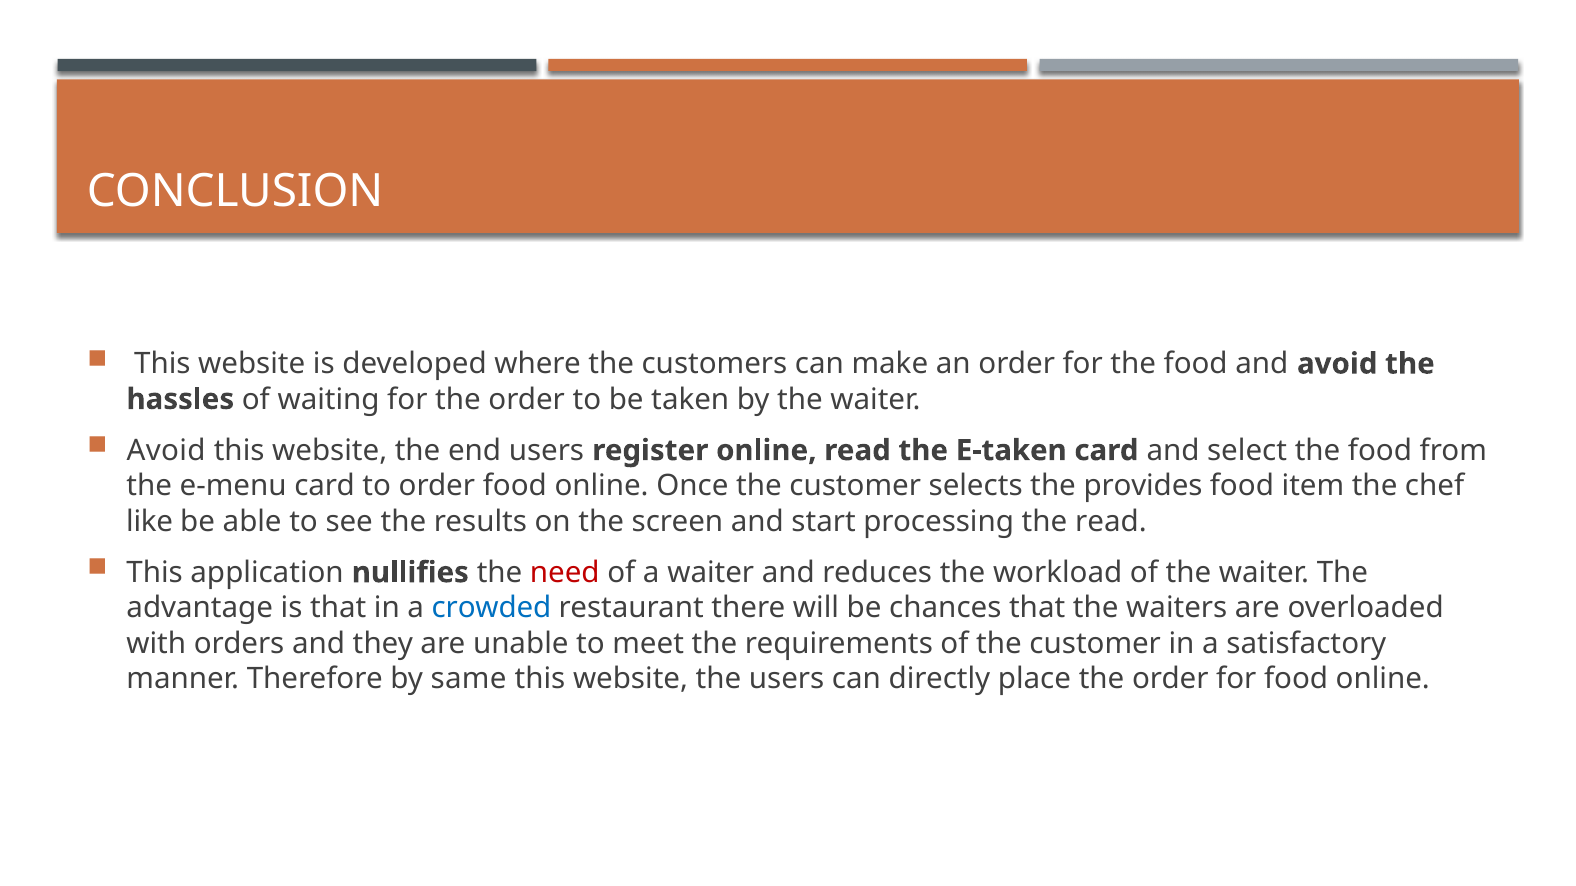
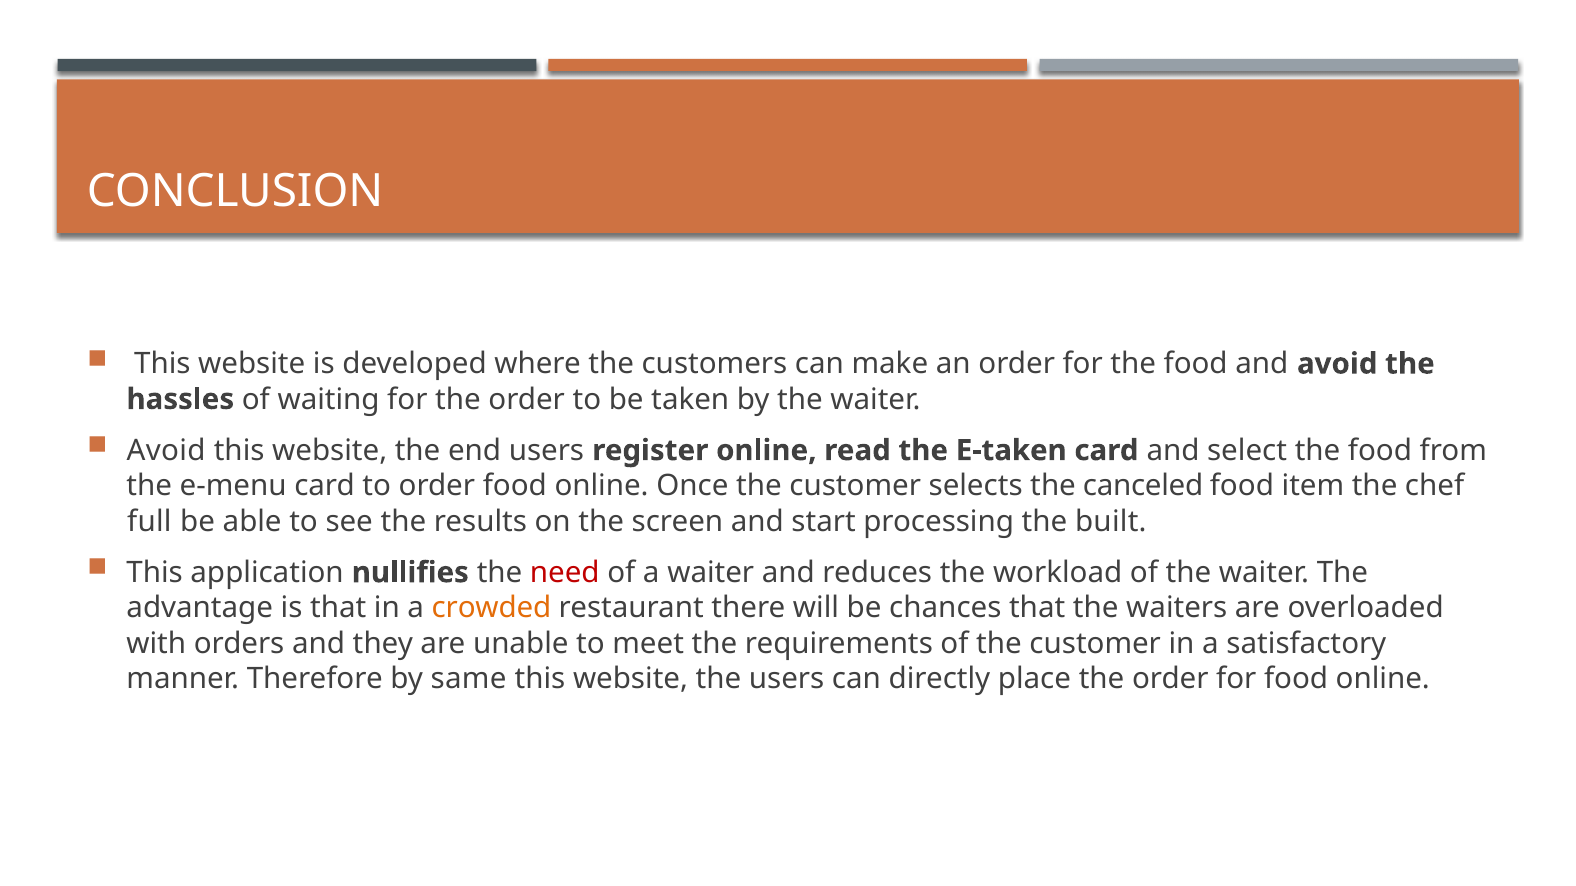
provides: provides -> canceled
like: like -> full
the read: read -> built
crowded colour: blue -> orange
